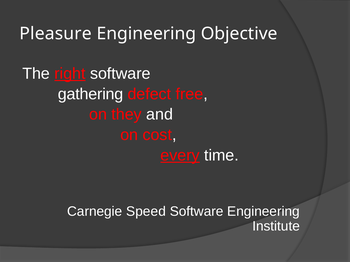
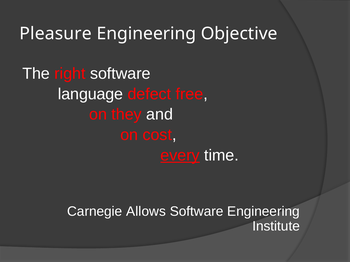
right underline: present -> none
gathering: gathering -> language
Speed: Speed -> Allows
